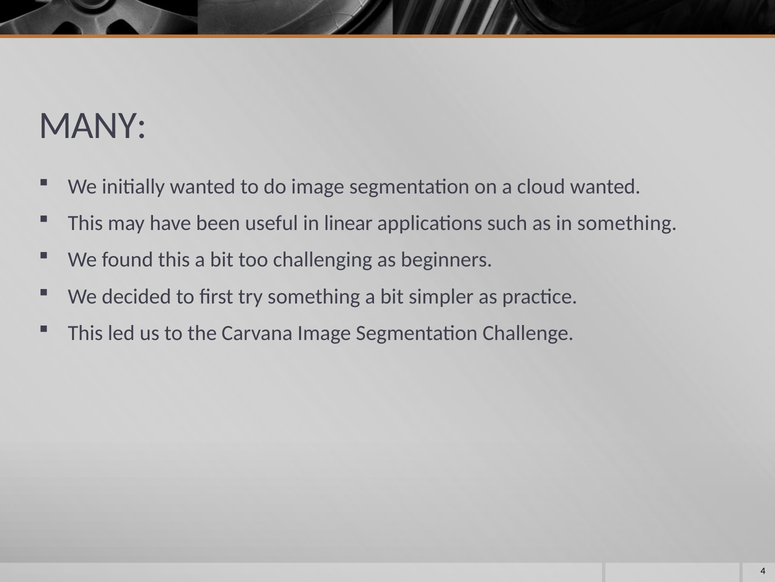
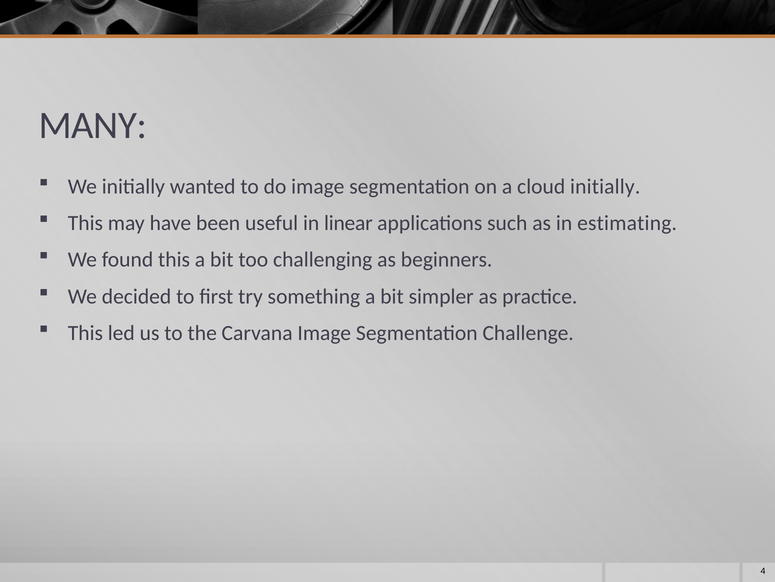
cloud wanted: wanted -> initially
in something: something -> estimating
